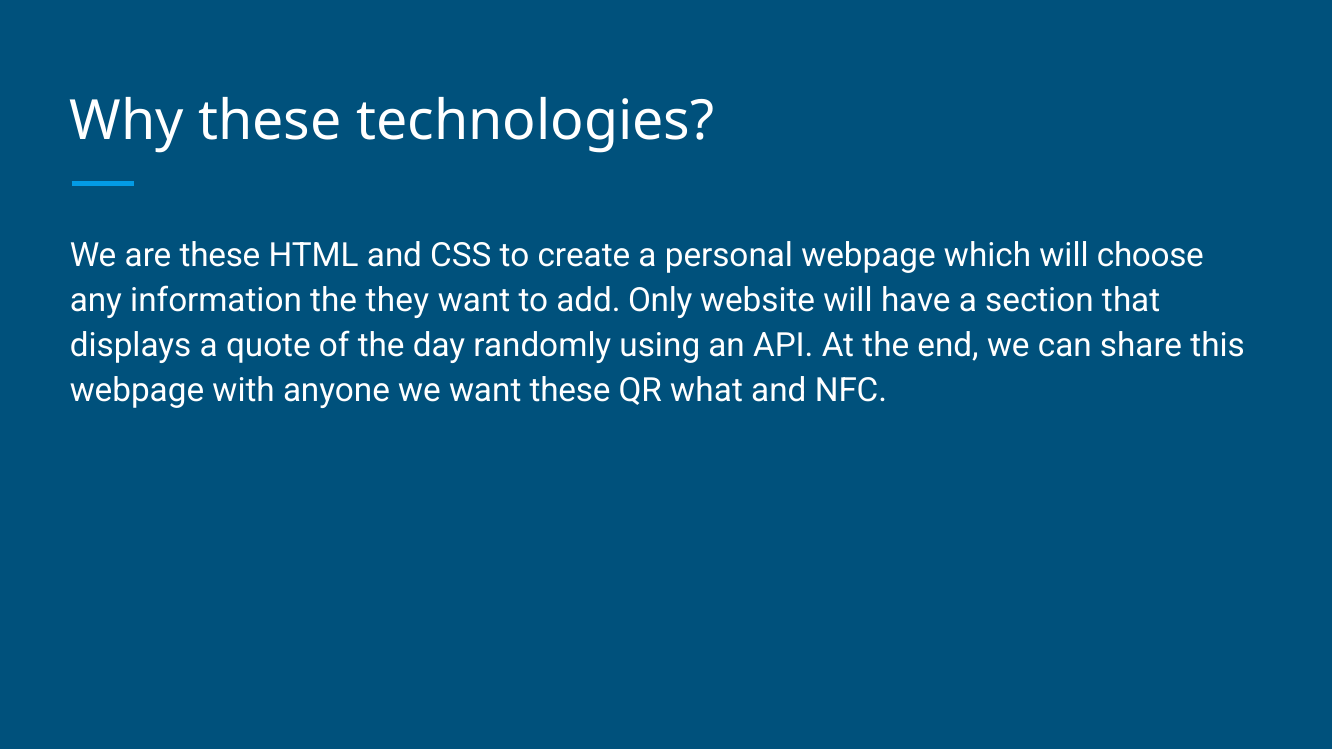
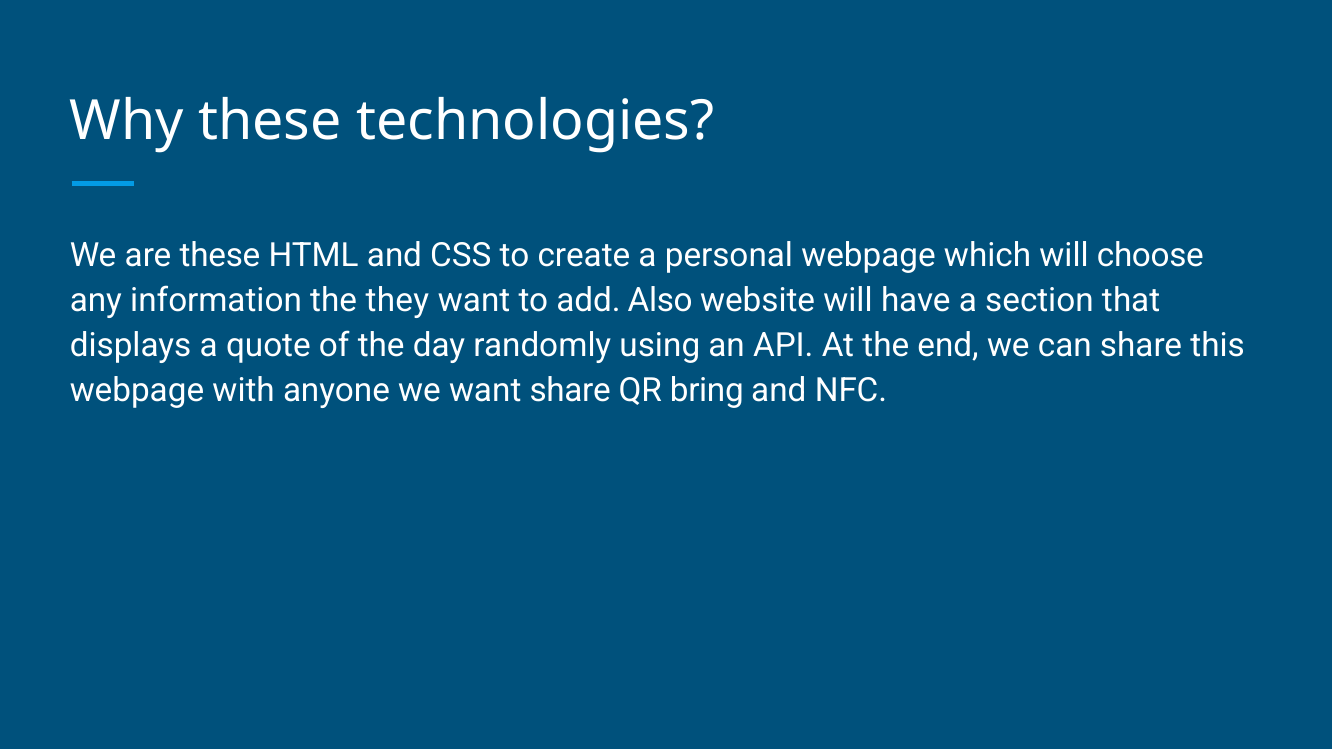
Only: Only -> Also
want these: these -> share
what: what -> bring
